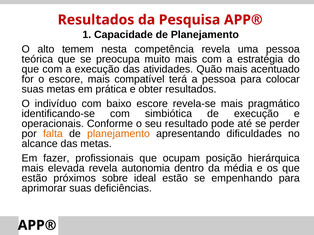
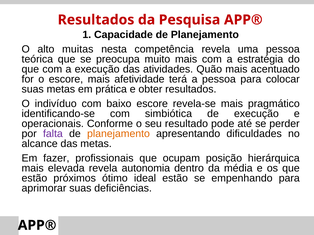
temem: temem -> muitas
compatível: compatível -> afetividade
falta colour: orange -> purple
sobre: sobre -> ótimo
